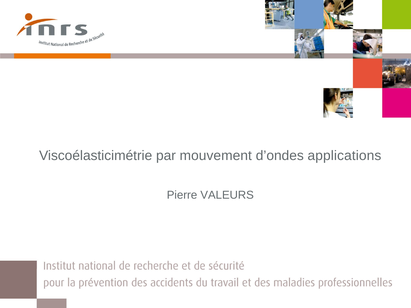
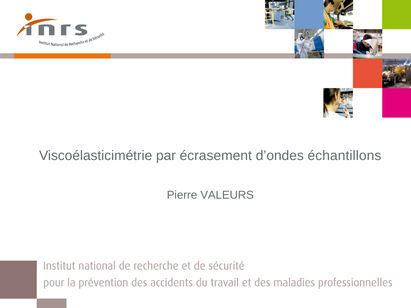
mouvement: mouvement -> écrasement
applications: applications -> échantillons
